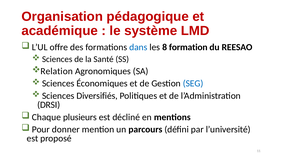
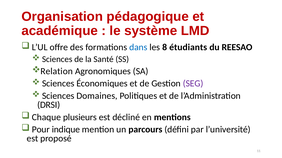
formation: formation -> étudiants
SEG colour: blue -> purple
Diversifiés: Diversifiés -> Domaines
donner: donner -> indique
